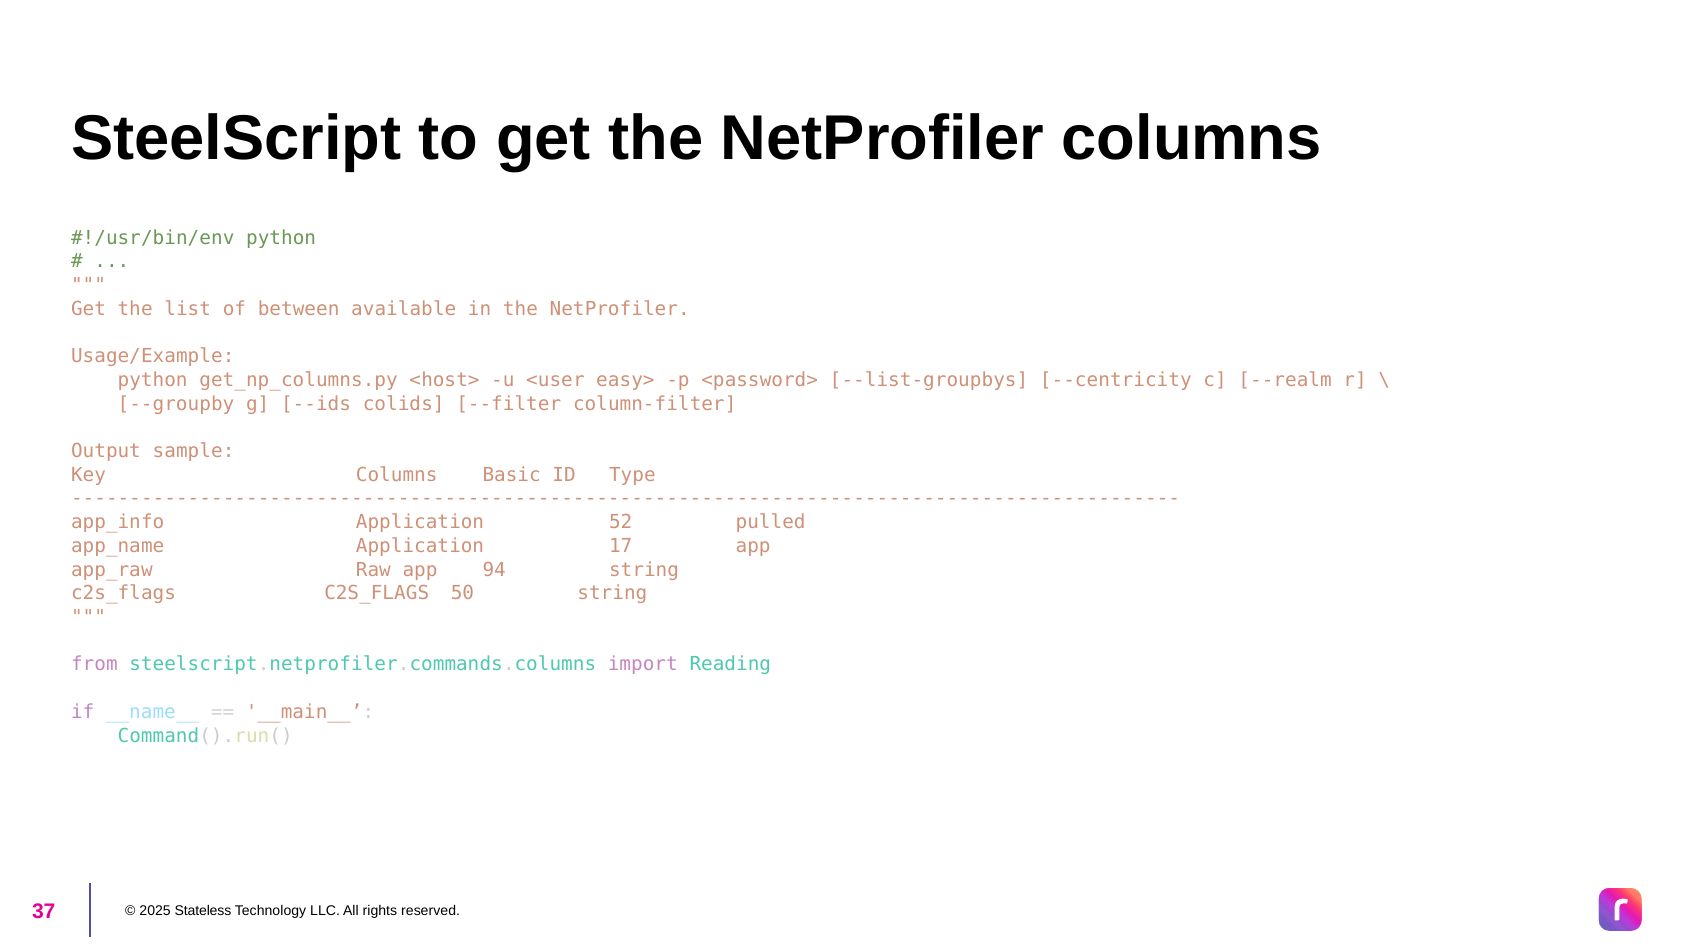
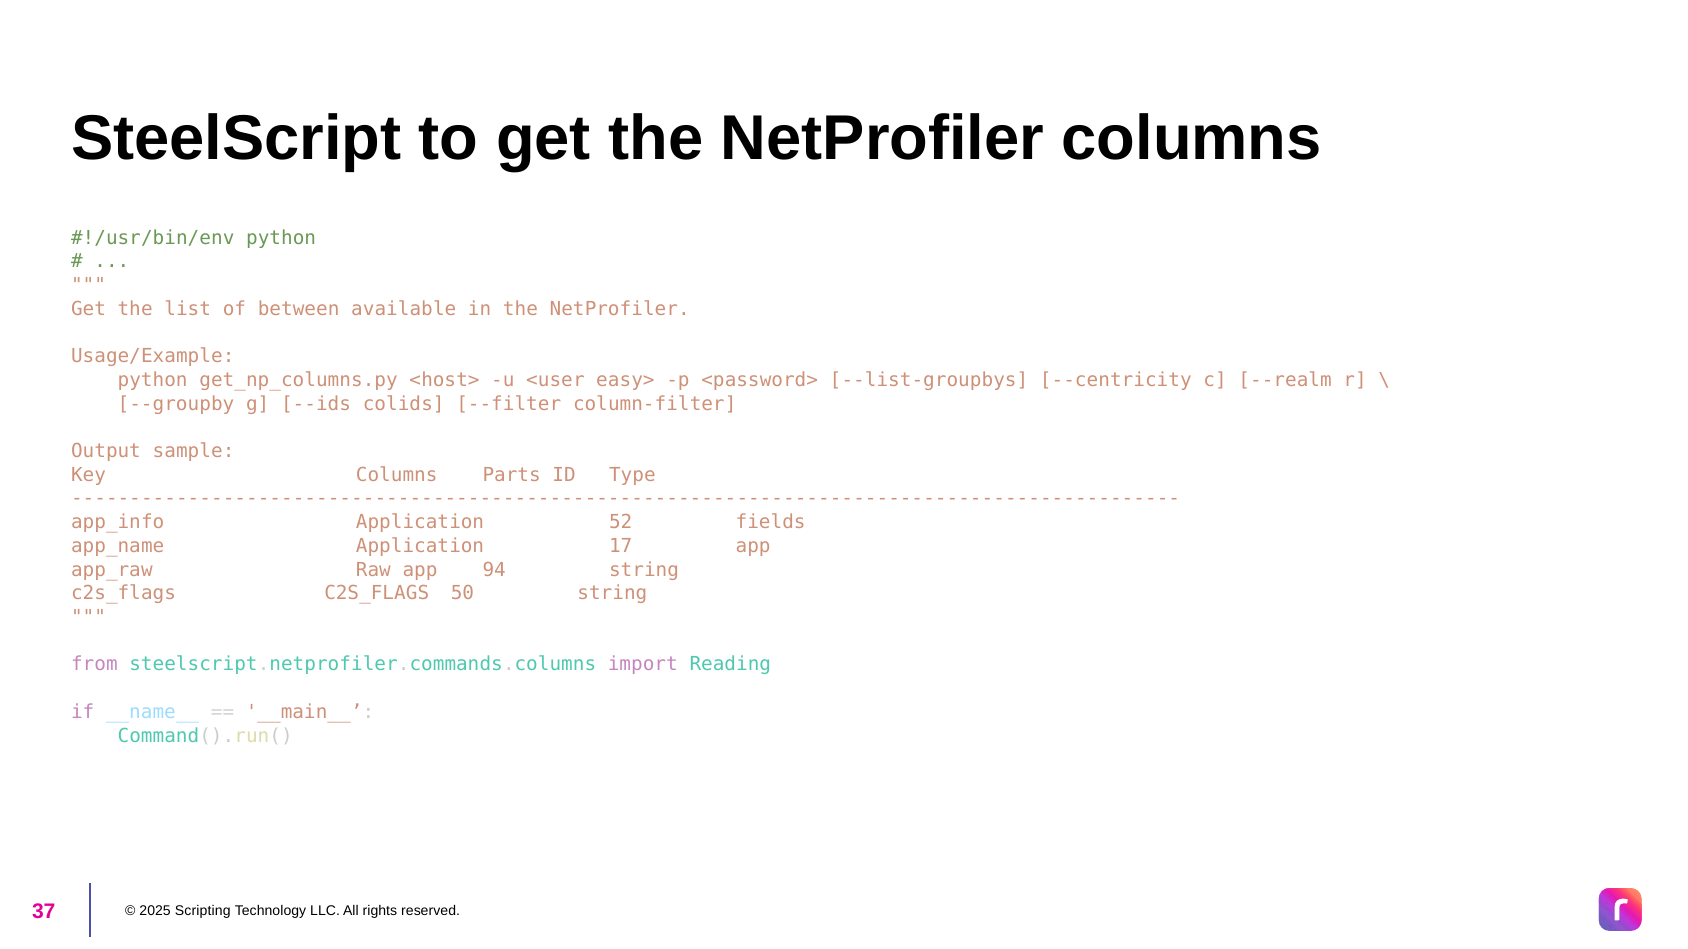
Basic: Basic -> Parts
pulled: pulled -> fields
Stateless: Stateless -> Scripting
